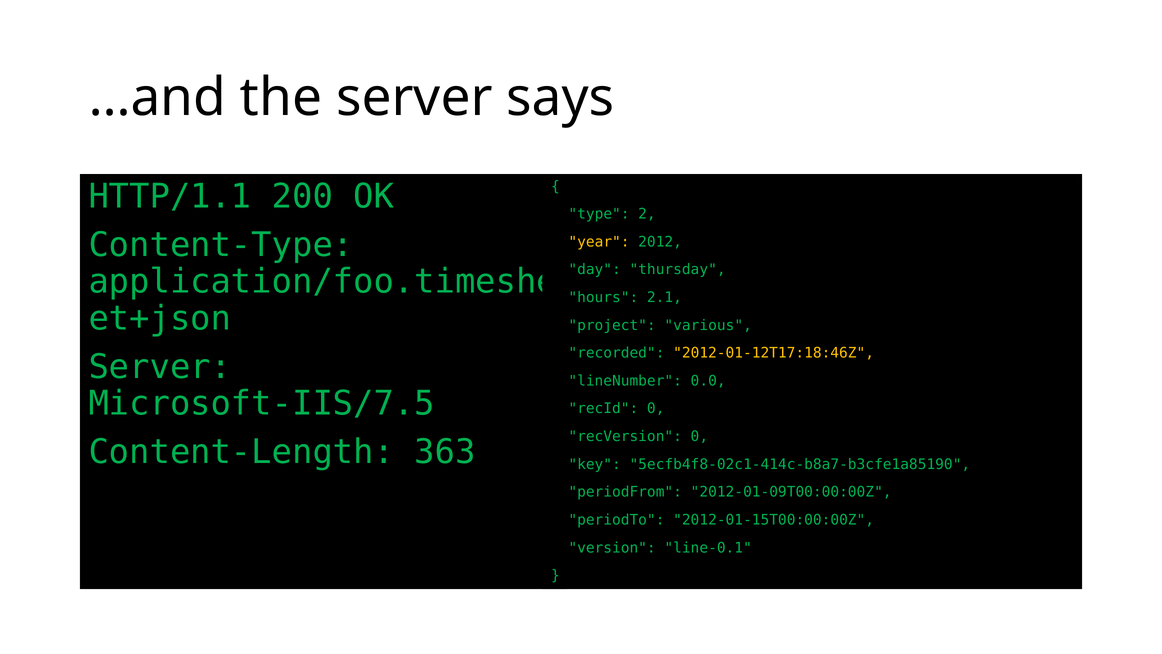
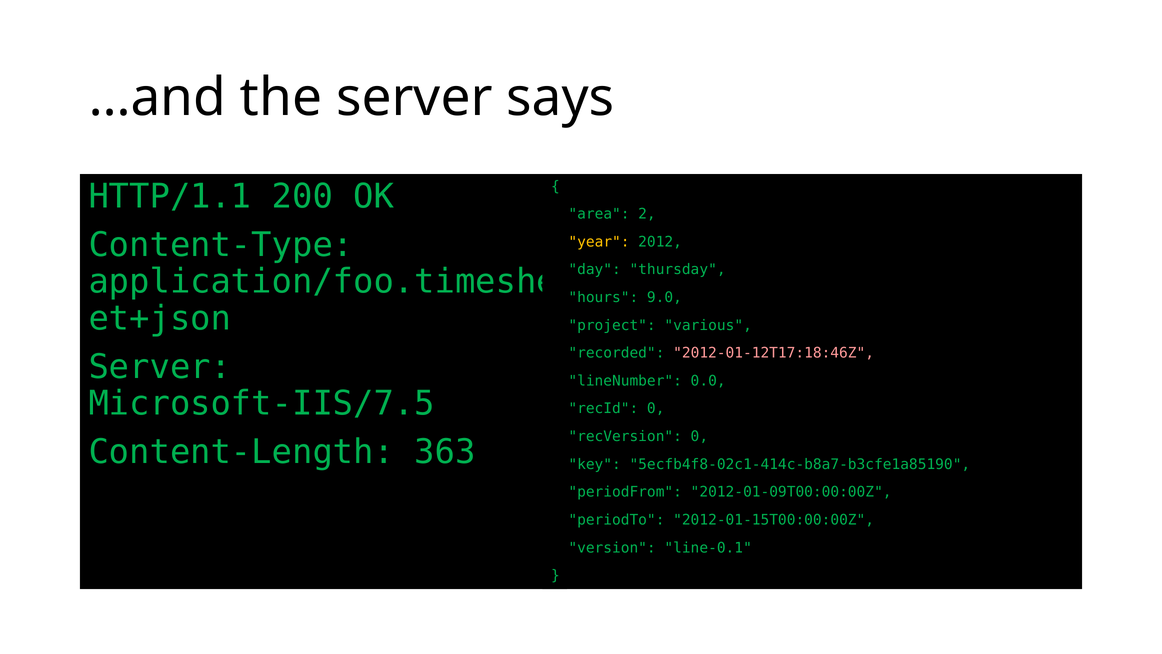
type: type -> area
2.1: 2.1 -> 9.0
2012-01-12T17:18:46Z colour: yellow -> pink
